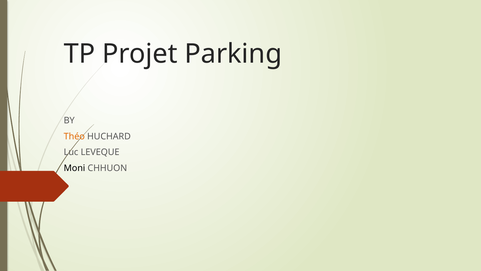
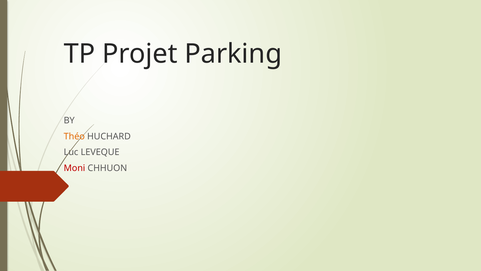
Moni colour: black -> red
